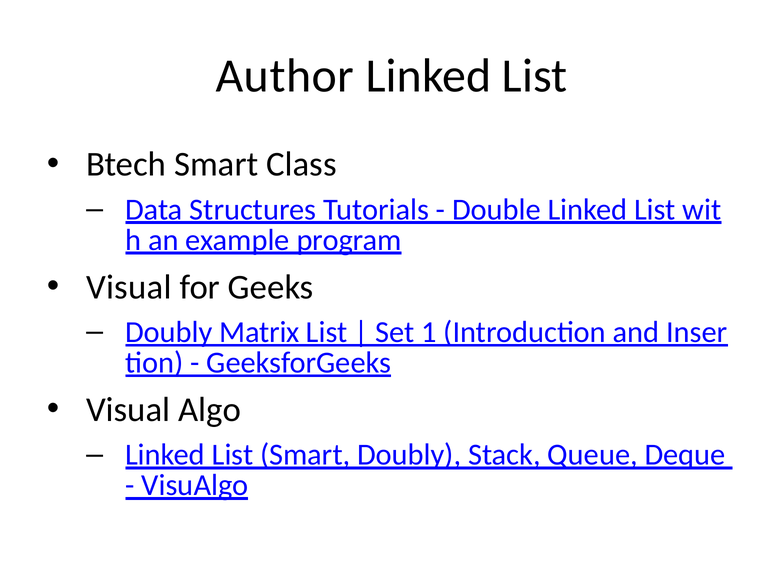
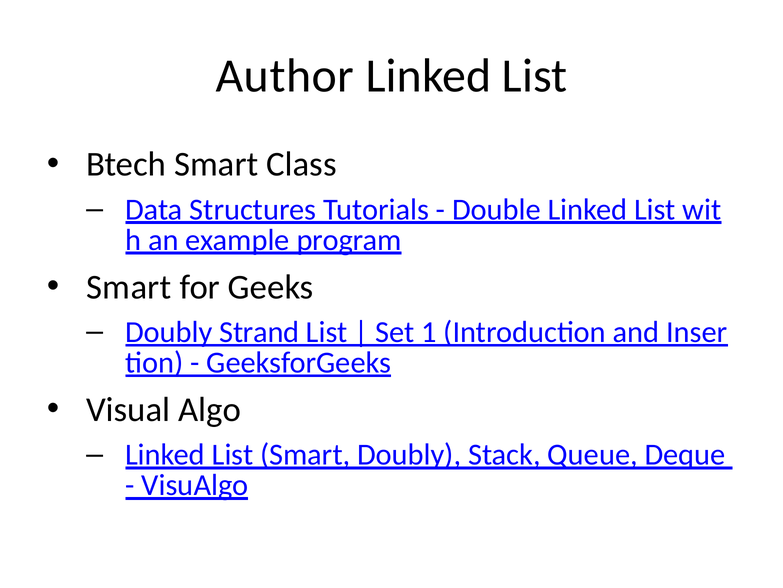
Visual at (129, 287): Visual -> Smart
Matrix: Matrix -> Strand
